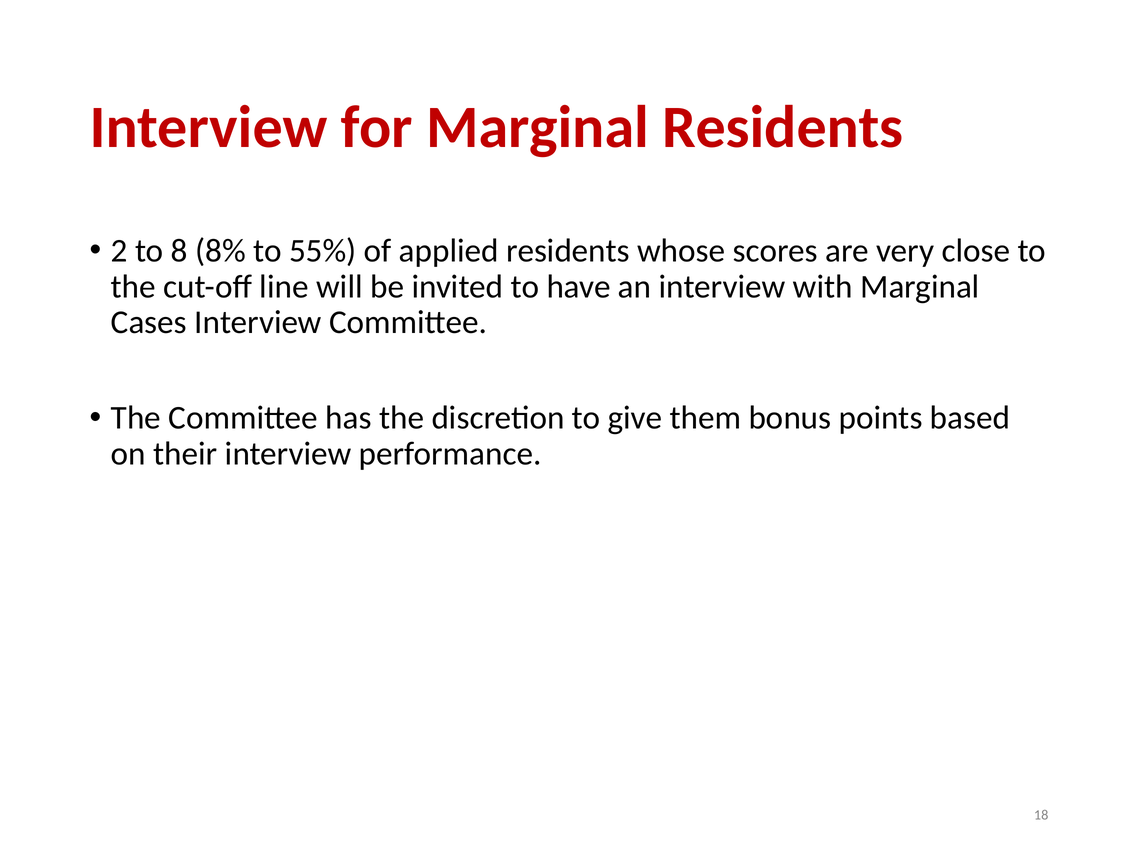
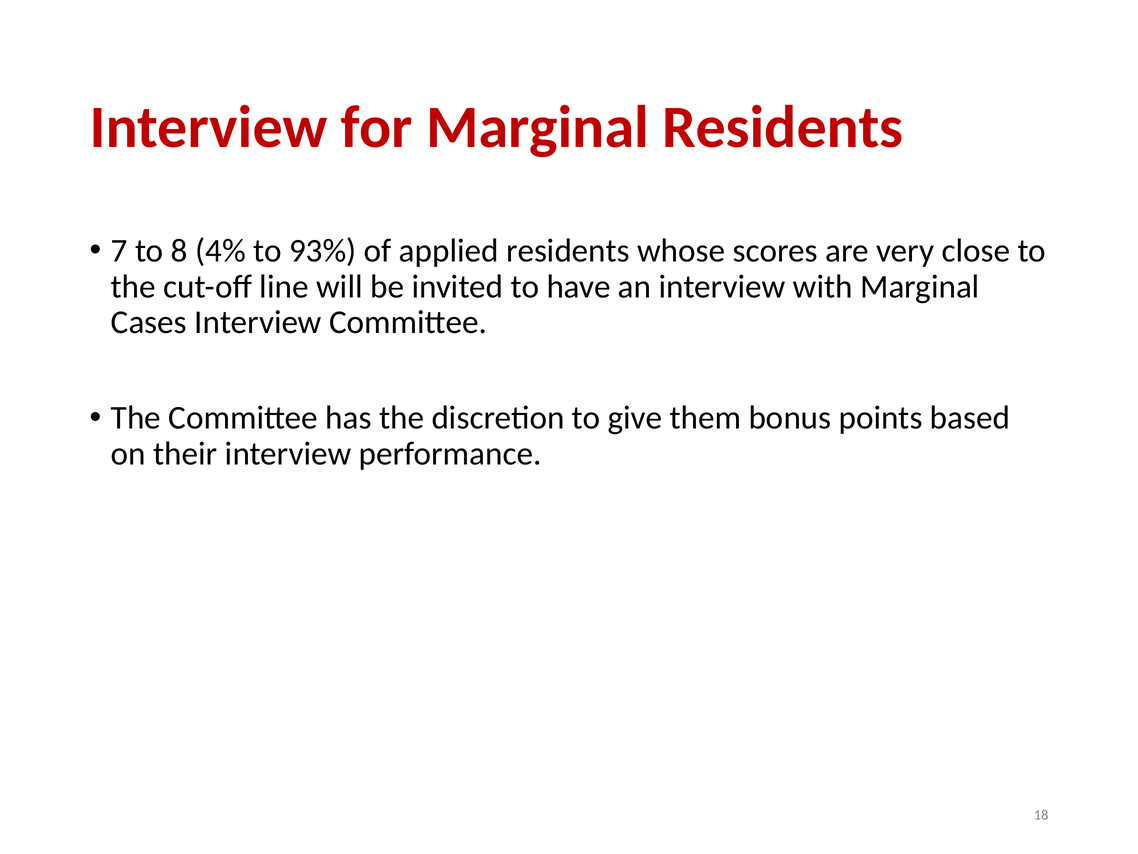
2: 2 -> 7
8%: 8% -> 4%
55%: 55% -> 93%
